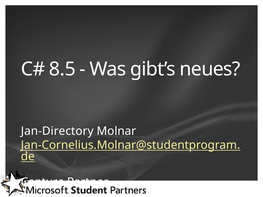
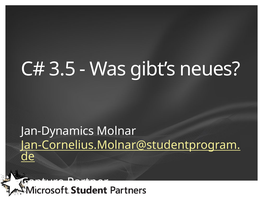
8.5: 8.5 -> 3.5
Jan-Directory: Jan-Directory -> Jan-Dynamics
